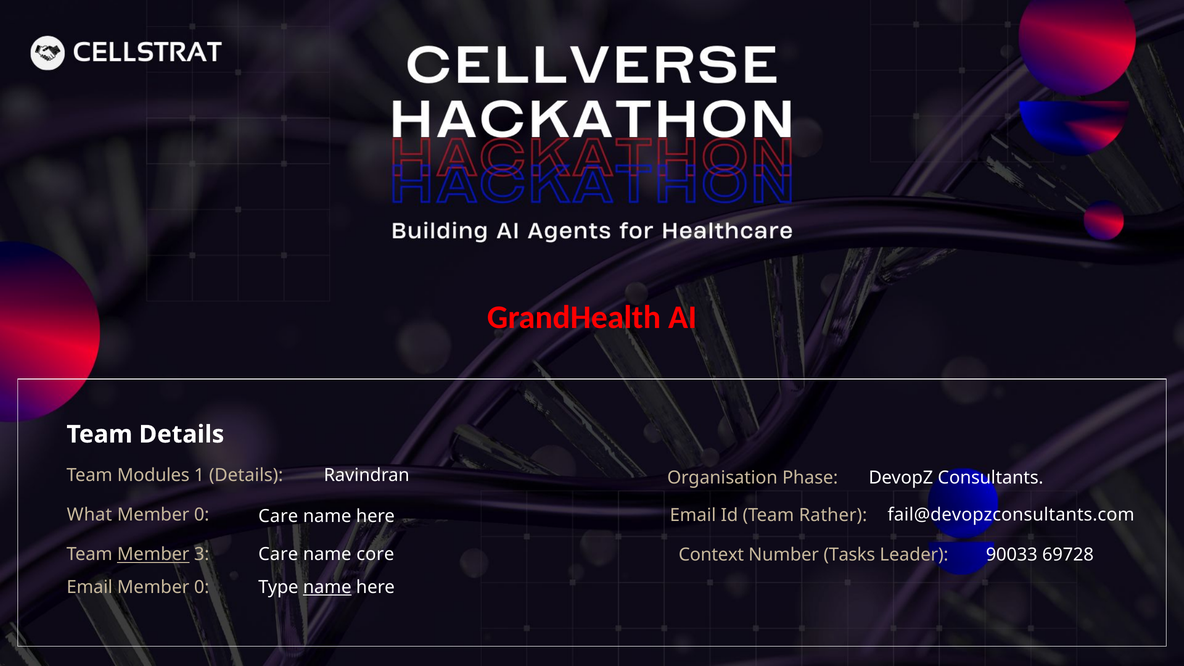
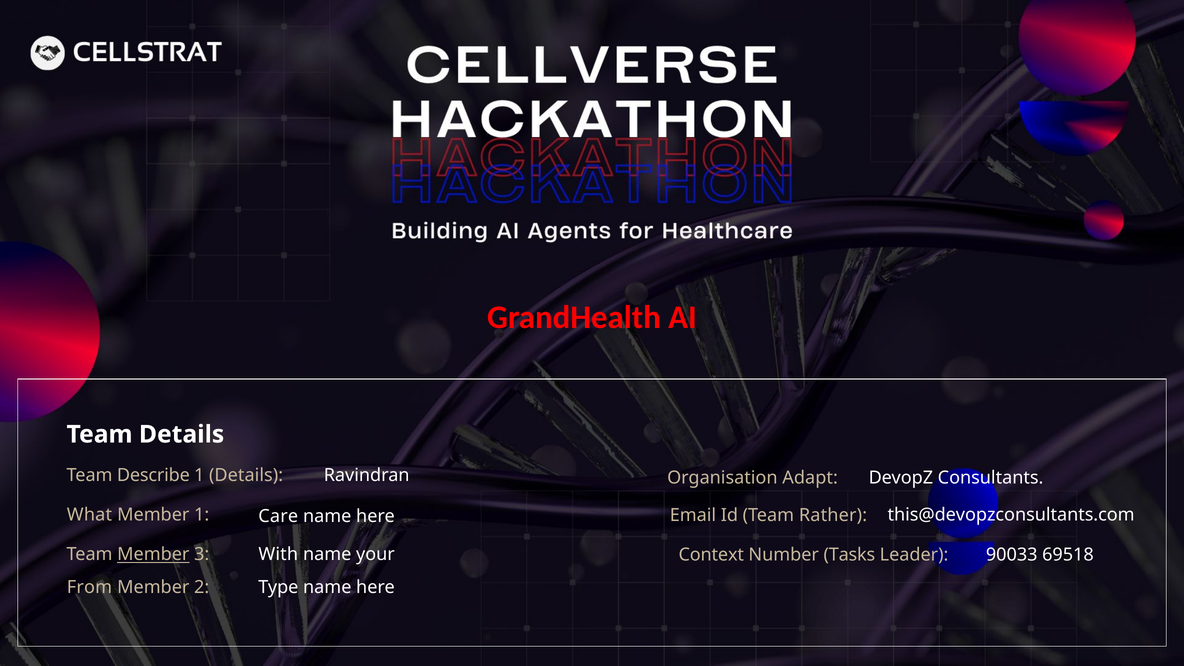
Modules: Modules -> Describe
Phase: Phase -> Adapt
0 at (202, 515): 0 -> 1
fail@devopzconsultants.com: fail@devopzconsultants.com -> this@devopzconsultants.com
Care at (278, 555): Care -> With
core: core -> your
69728: 69728 -> 69518
Email at (90, 587): Email -> From
0 at (202, 587): 0 -> 2
name at (327, 587) underline: present -> none
